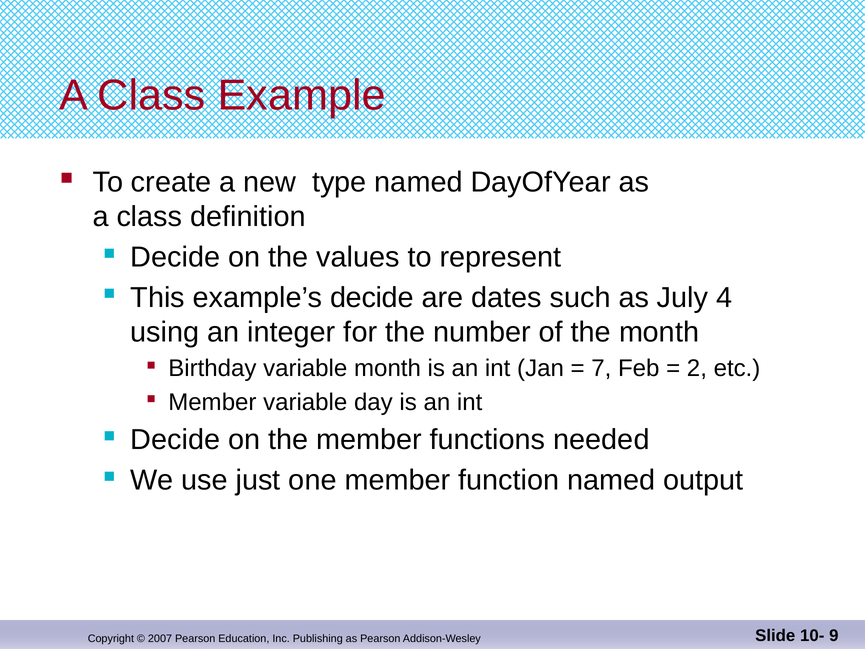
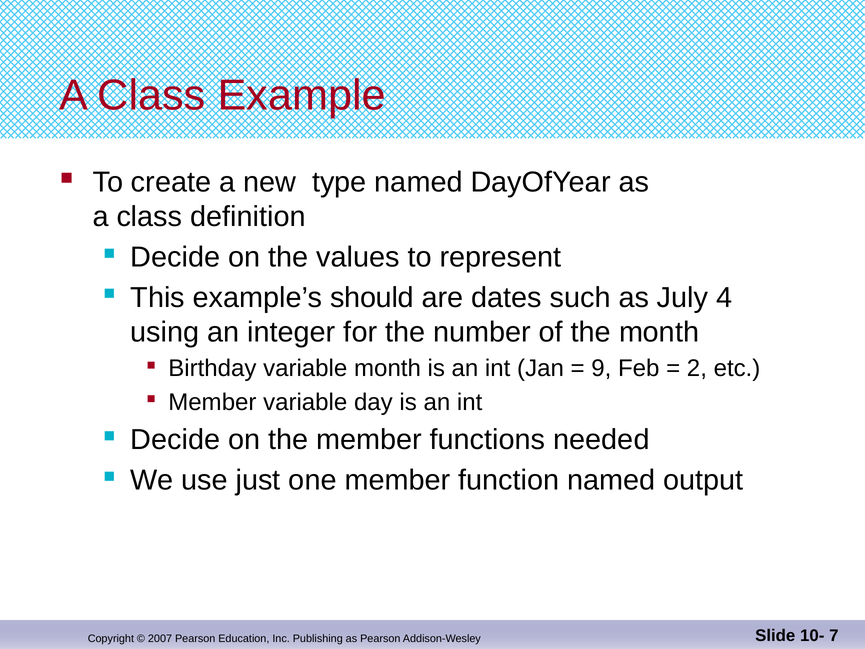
example’s decide: decide -> should
7: 7 -> 9
9: 9 -> 7
